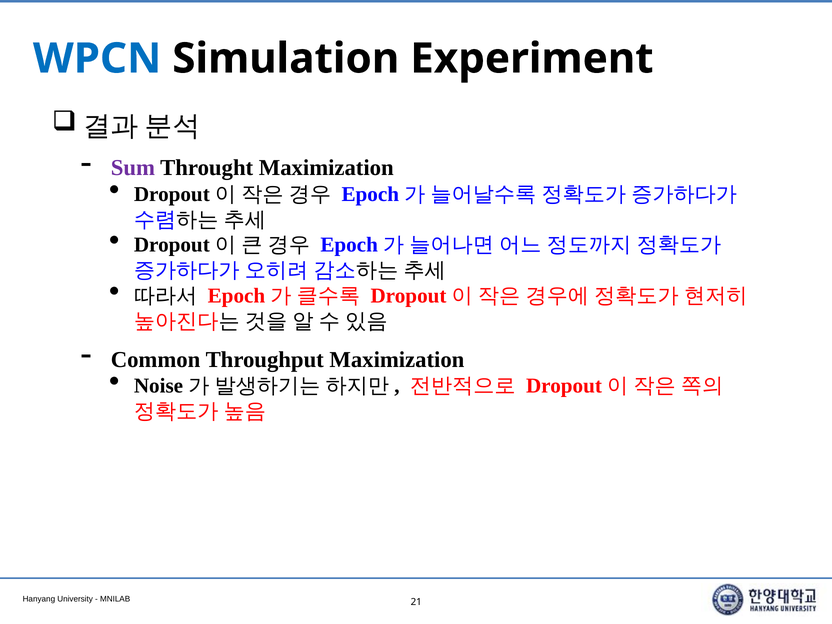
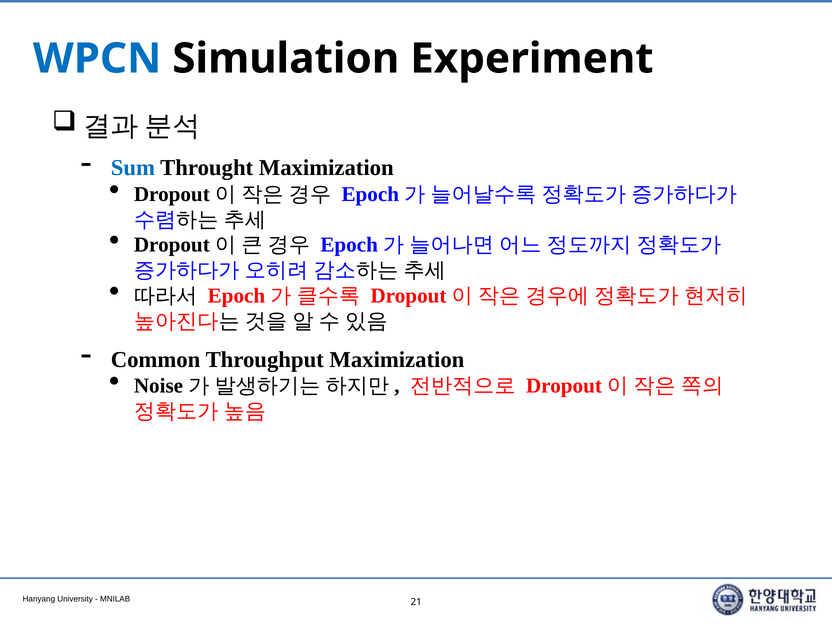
Sum colour: purple -> blue
